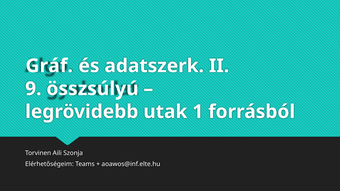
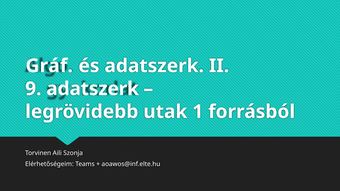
9 összsúlyú: összsúlyú -> adatszerk
